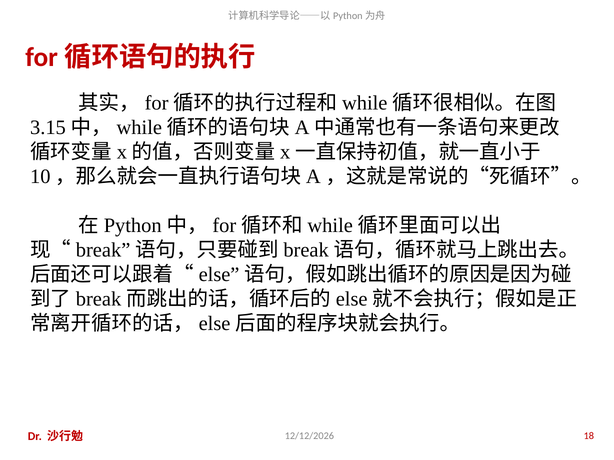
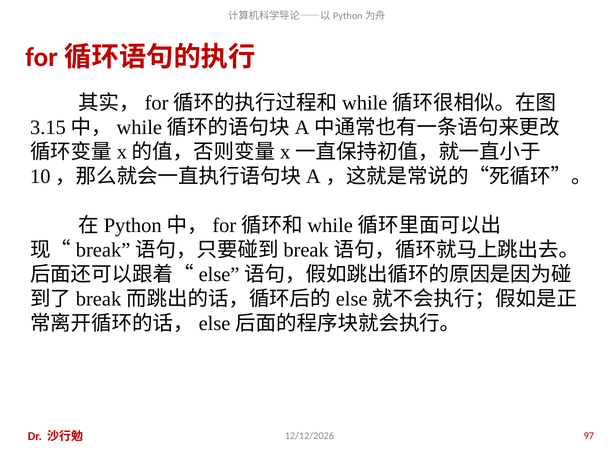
18: 18 -> 97
